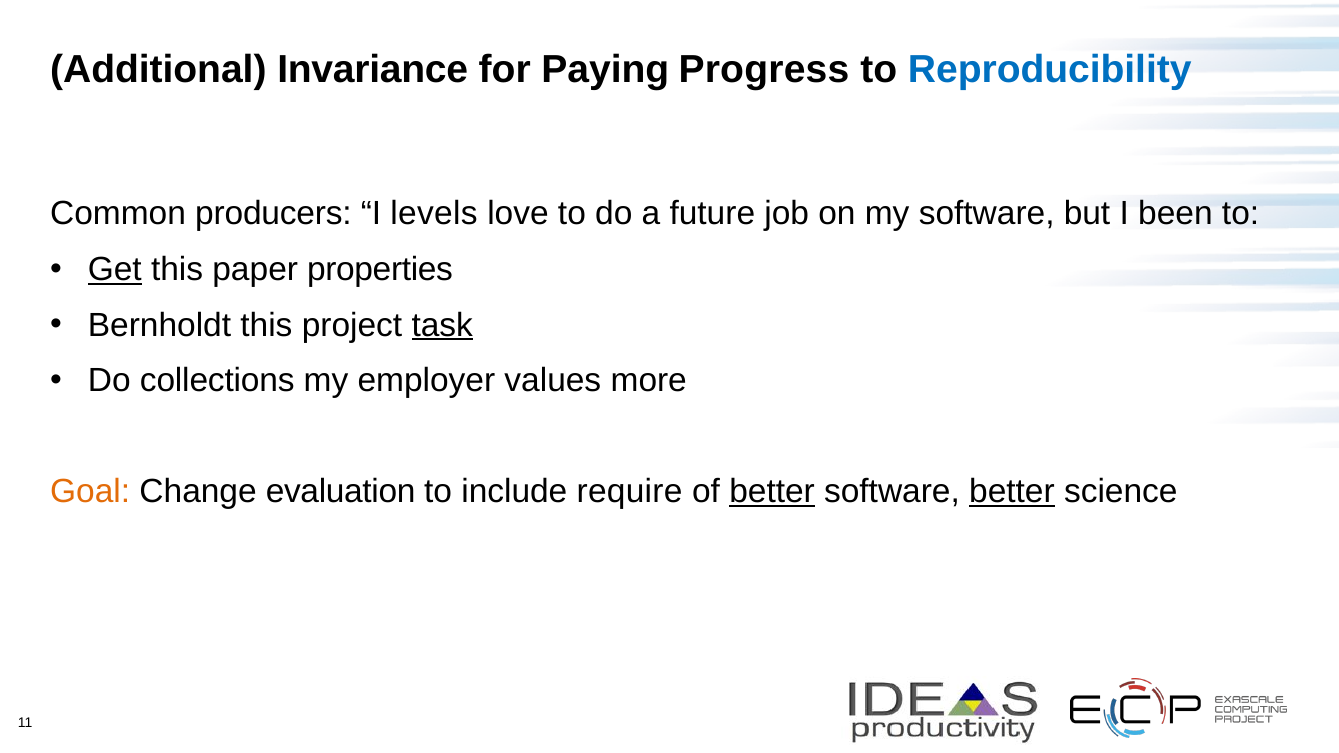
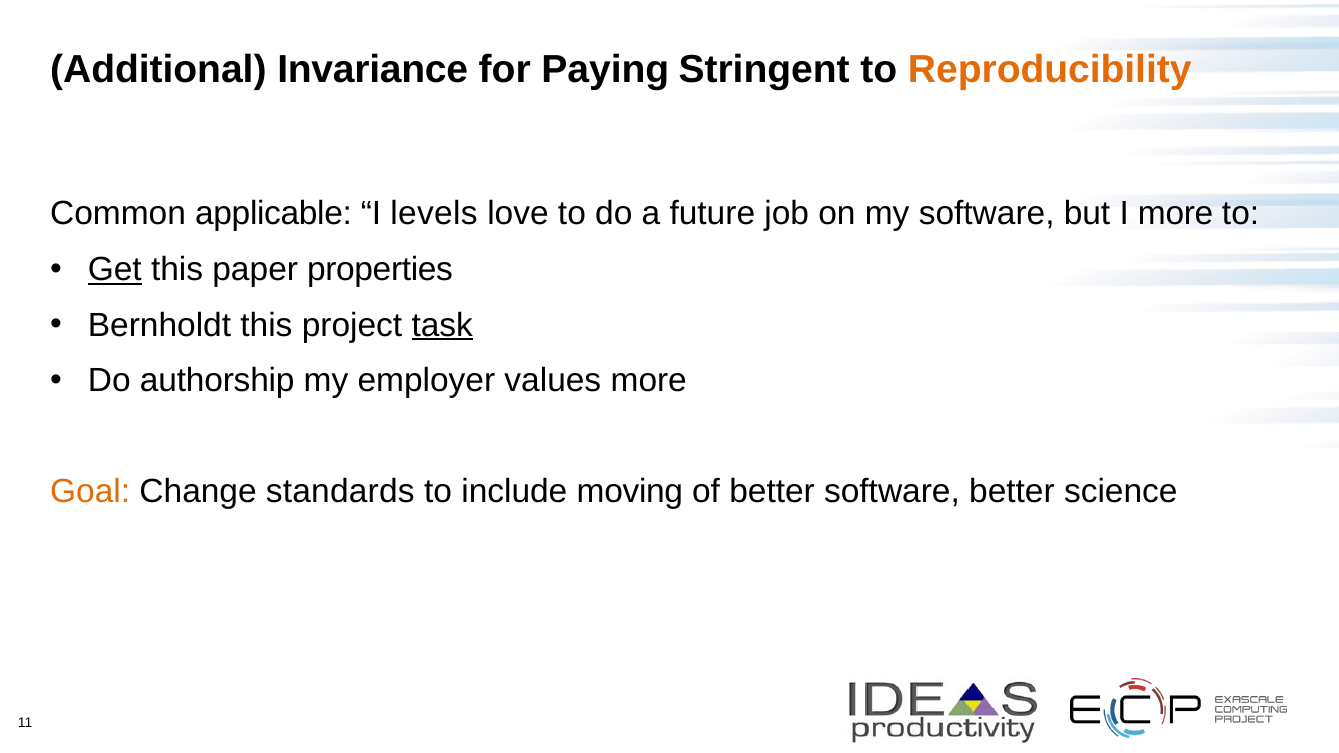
Progress: Progress -> Stringent
Reproducibility colour: blue -> orange
producers: producers -> applicable
I been: been -> more
collections: collections -> authorship
evaluation: evaluation -> standards
require: require -> moving
better at (772, 492) underline: present -> none
better at (1012, 492) underline: present -> none
